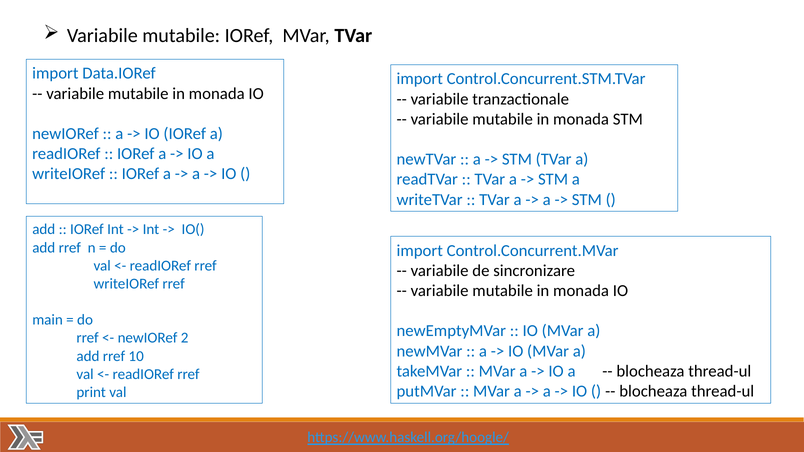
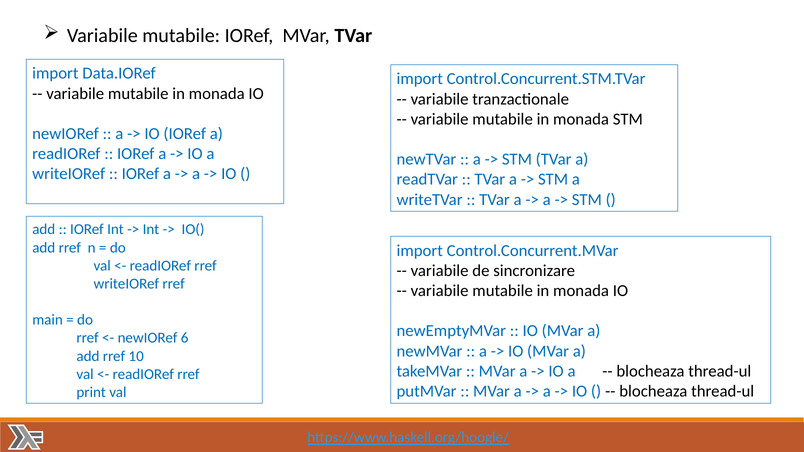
2: 2 -> 6
